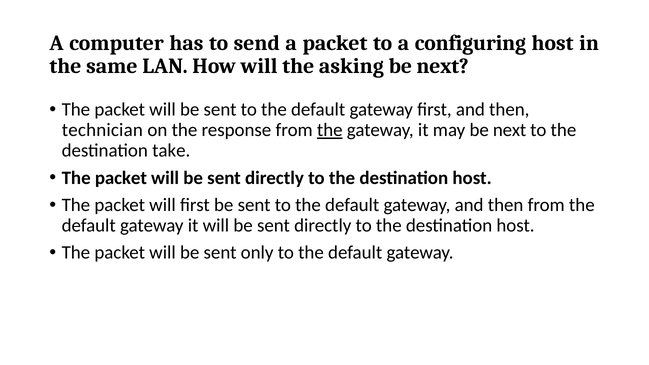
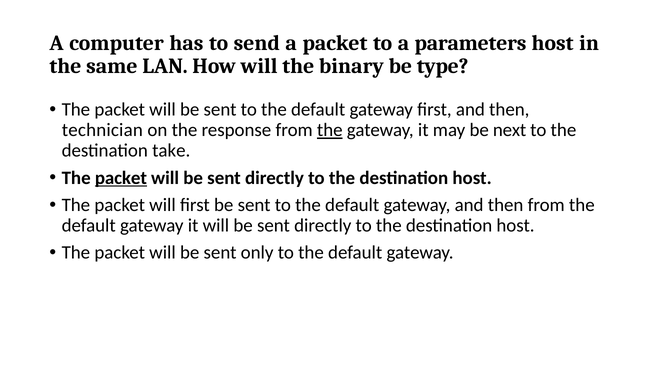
configuring: configuring -> parameters
asking: asking -> binary
next at (443, 66): next -> type
packet at (121, 178) underline: none -> present
